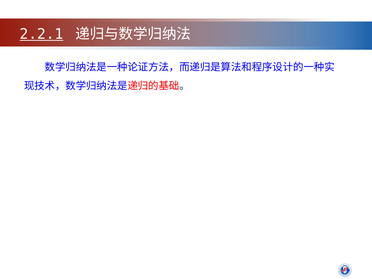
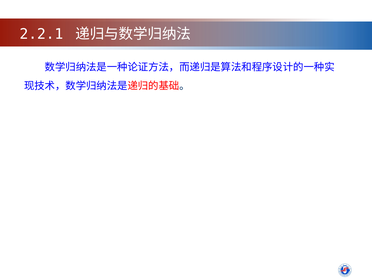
2.2.1 underline: present -> none
